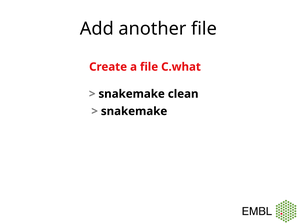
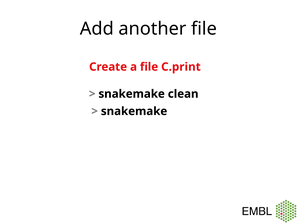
C.what: C.what -> C.print
